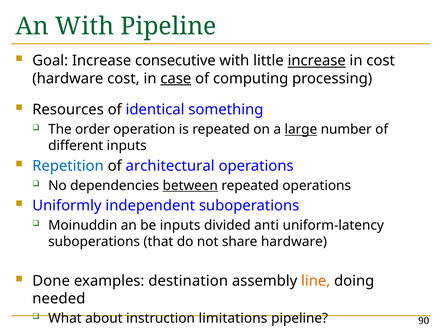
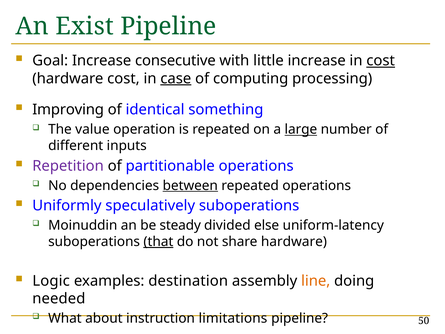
An With: With -> Exist
increase at (317, 61) underline: present -> none
cost at (381, 61) underline: none -> present
Resources: Resources -> Improving
order: order -> value
Repetition colour: blue -> purple
architectural: architectural -> partitionable
independent: independent -> speculatively
be inputs: inputs -> steady
anti: anti -> else
that underline: none -> present
Done: Done -> Logic
90: 90 -> 50
